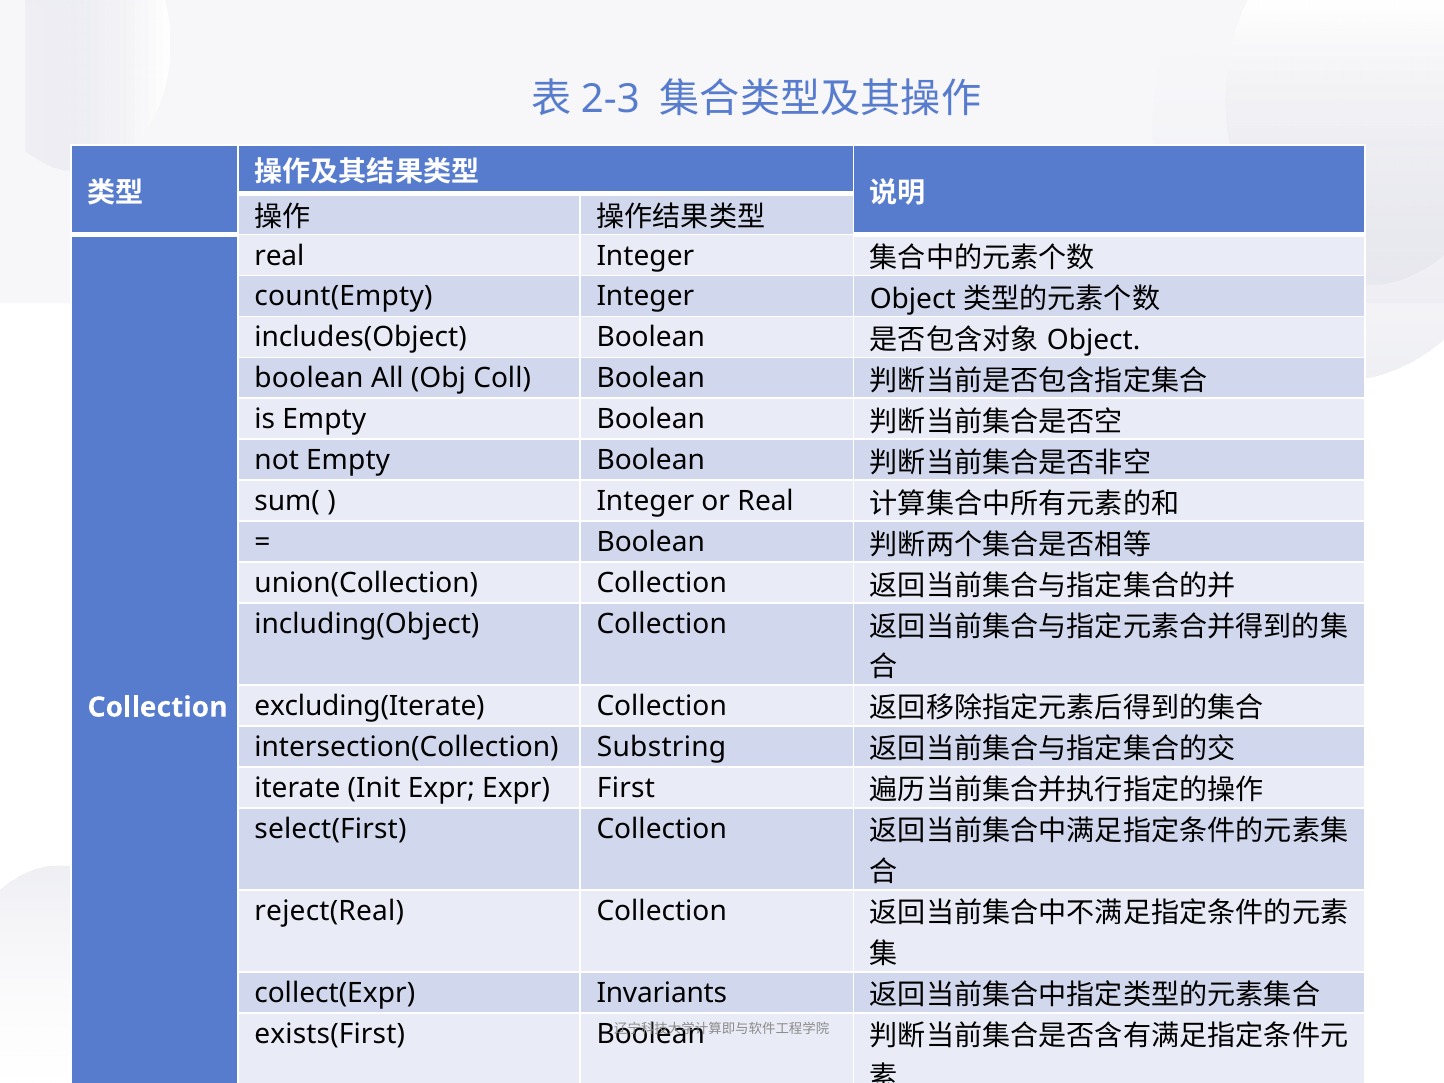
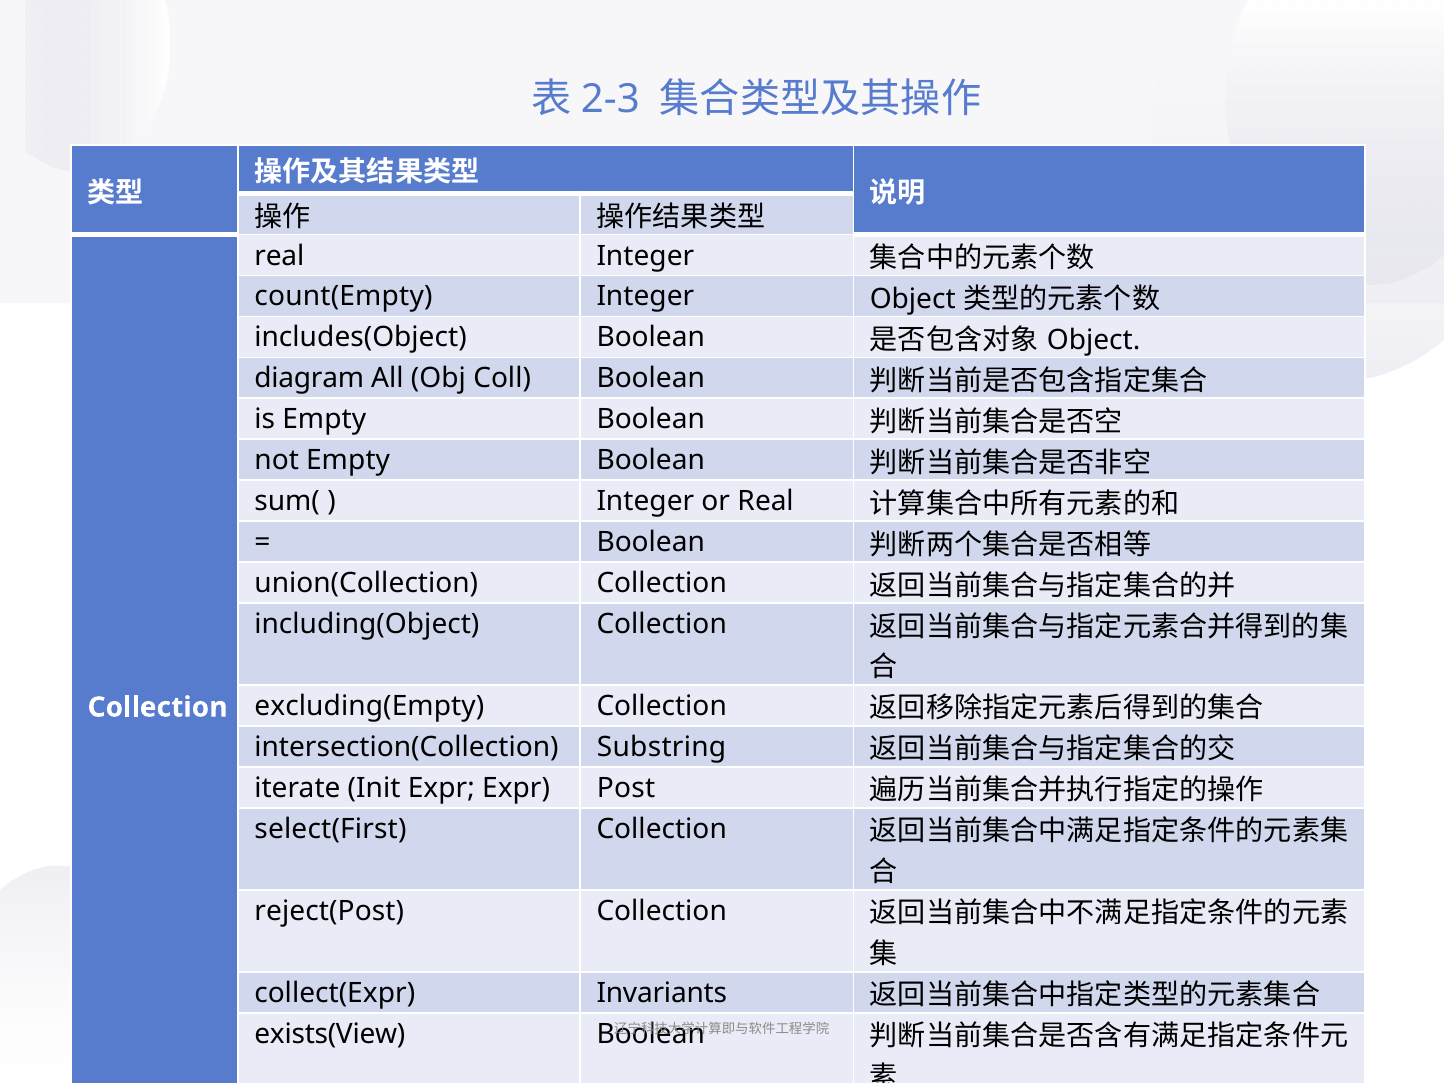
boolean at (309, 378): boolean -> diagram
excluding(Iterate: excluding(Iterate -> excluding(Empty
First: First -> Post
reject(Real: reject(Real -> reject(Post
exists(First: exists(First -> exists(View
